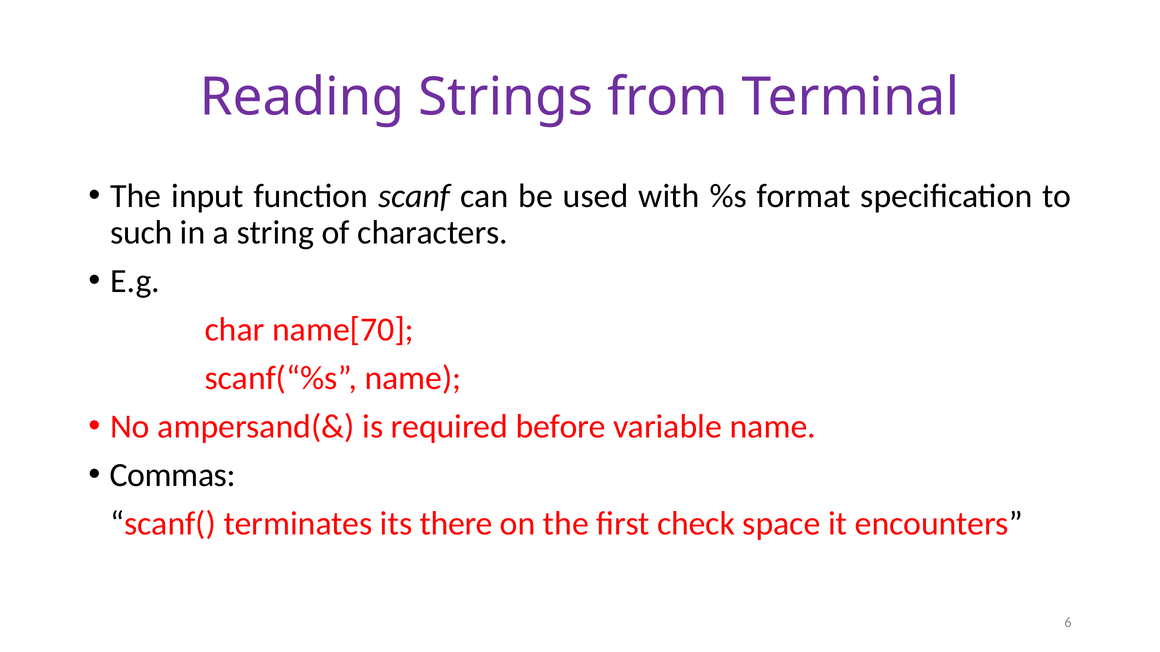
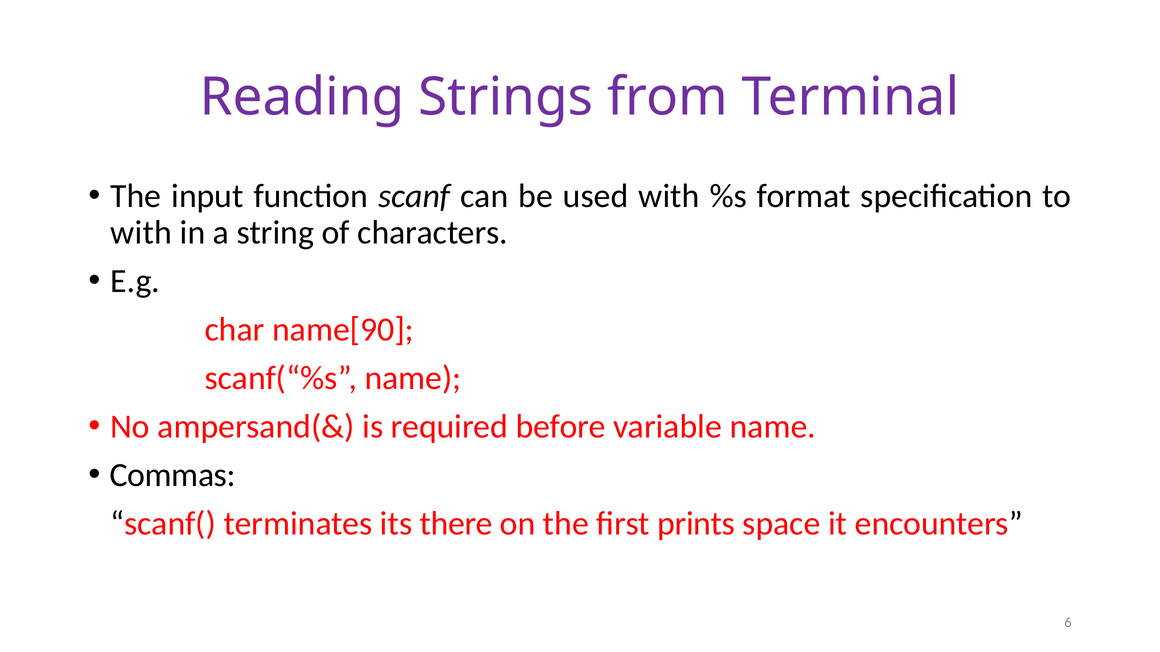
such at (141, 233): such -> with
name[70: name[70 -> name[90
check: check -> prints
